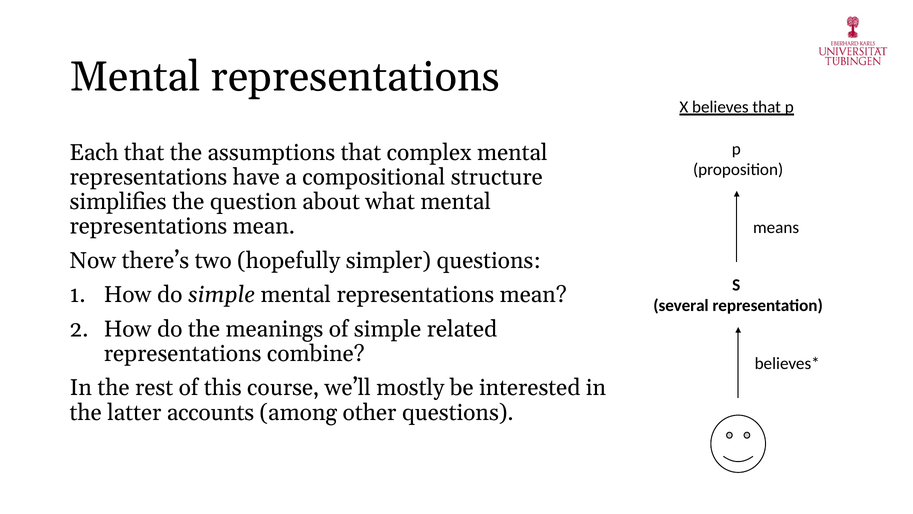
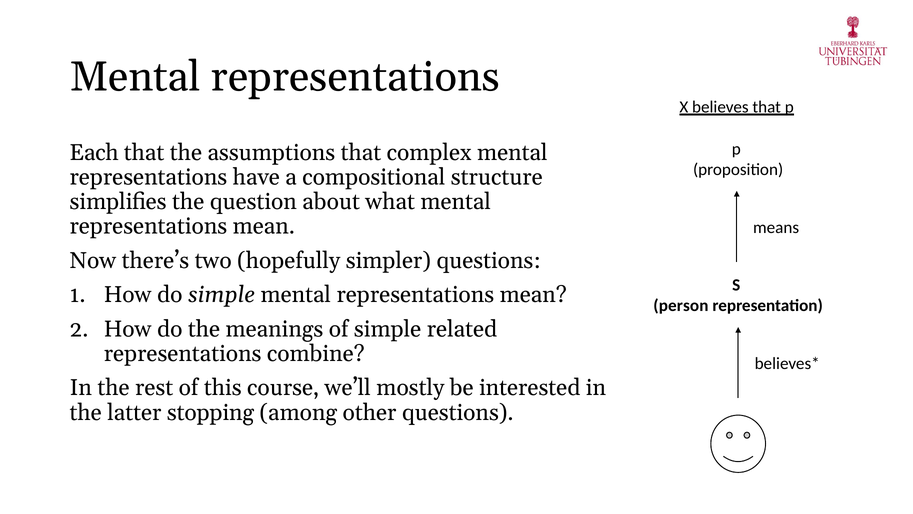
several: several -> person
accounts: accounts -> stopping
